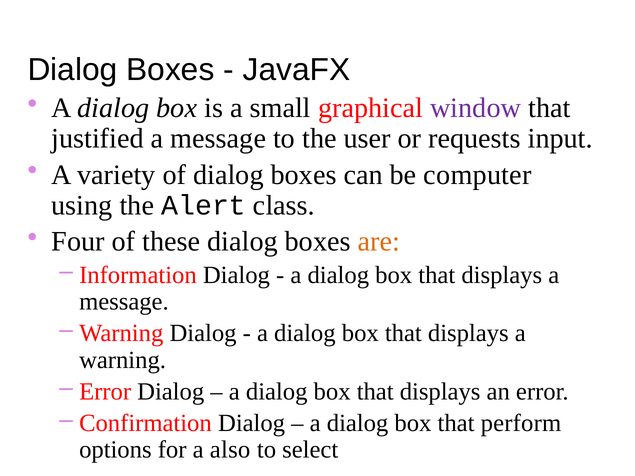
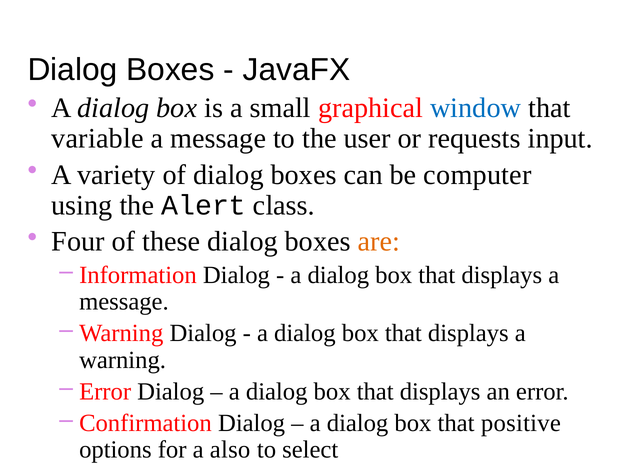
window colour: purple -> blue
justified: justified -> variable
perform: perform -> positive
